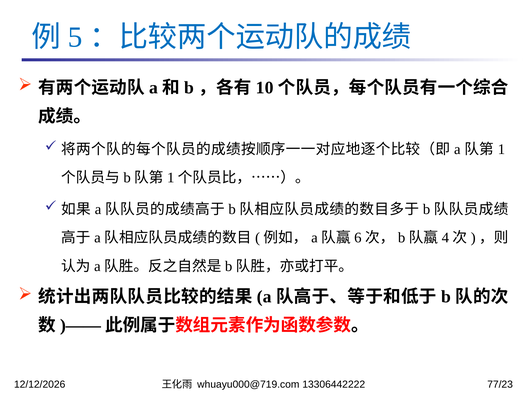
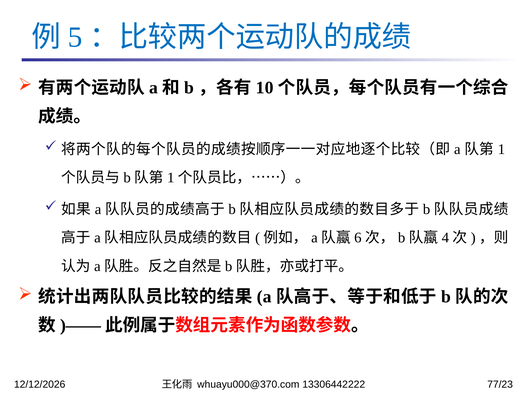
whuayu000@719.com: whuayu000@719.com -> whuayu000@370.com
